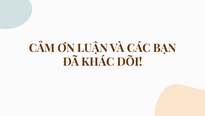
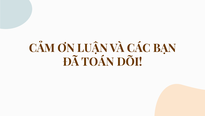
KHÁC: KHÁC -> TOÁN
